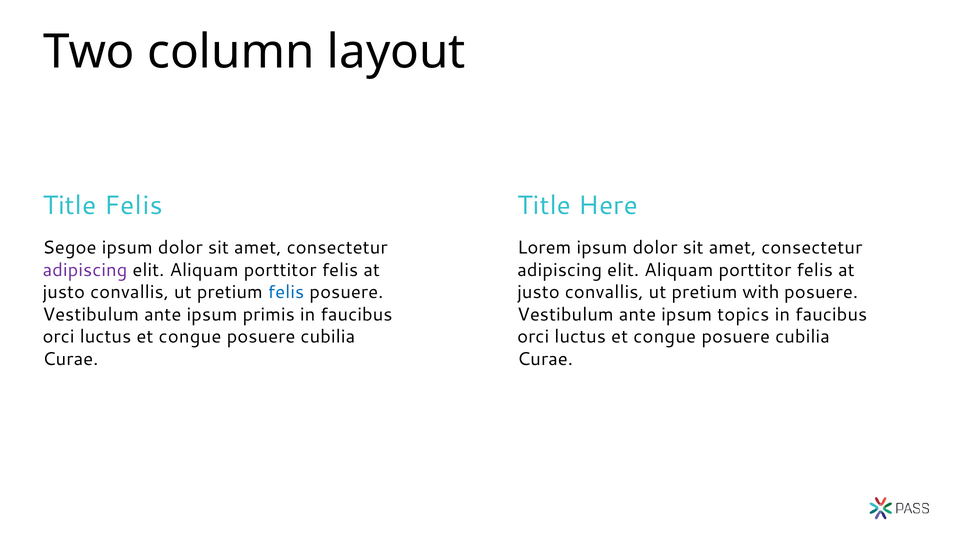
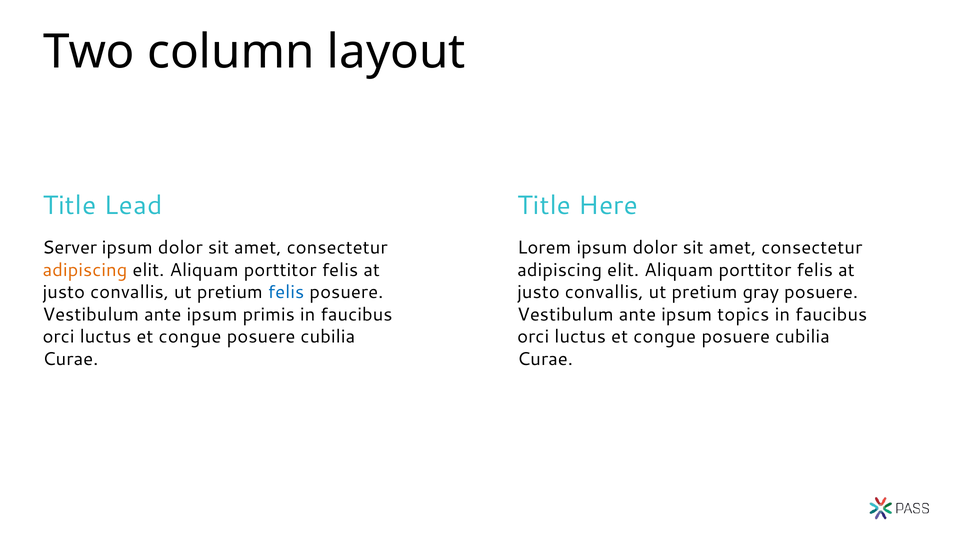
Title Felis: Felis -> Lead
Segoe: Segoe -> Server
adipiscing at (85, 270) colour: purple -> orange
with: with -> gray
